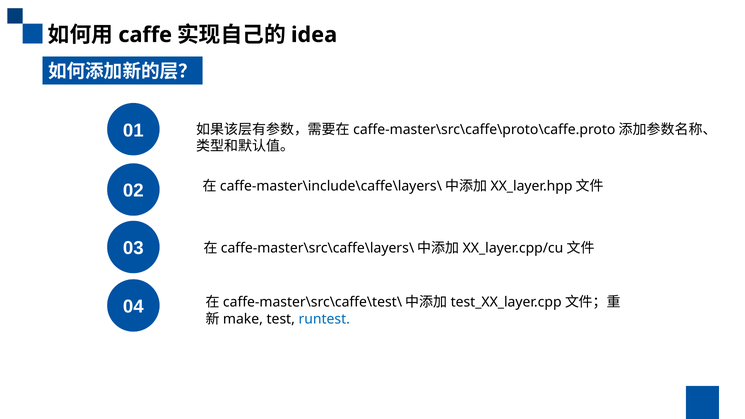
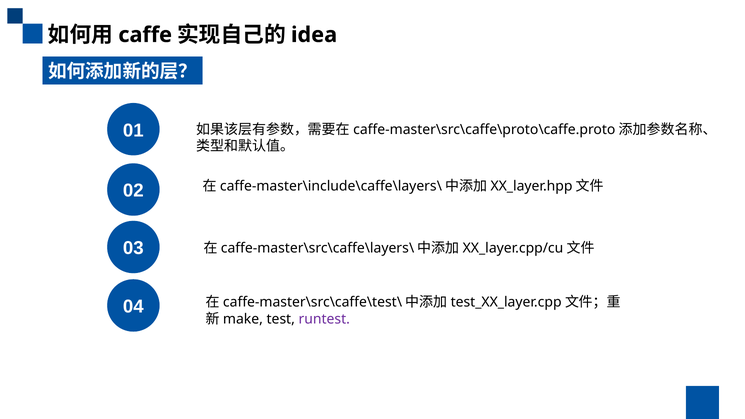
runtest colour: blue -> purple
